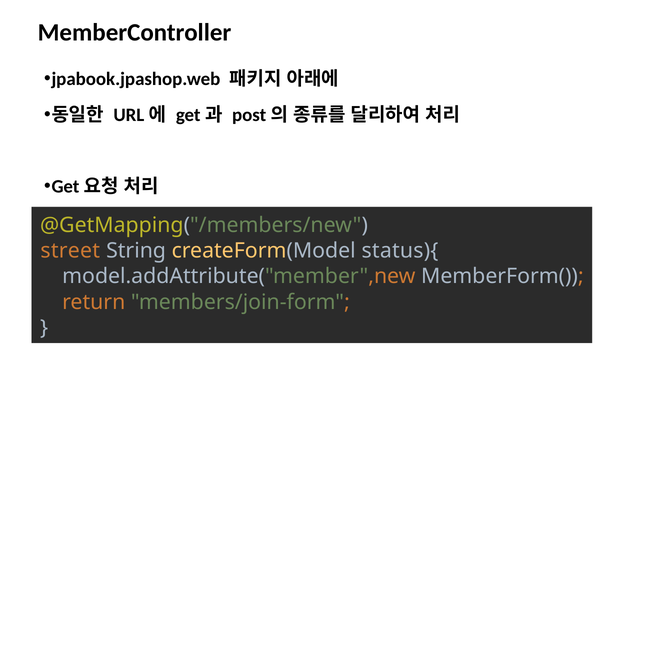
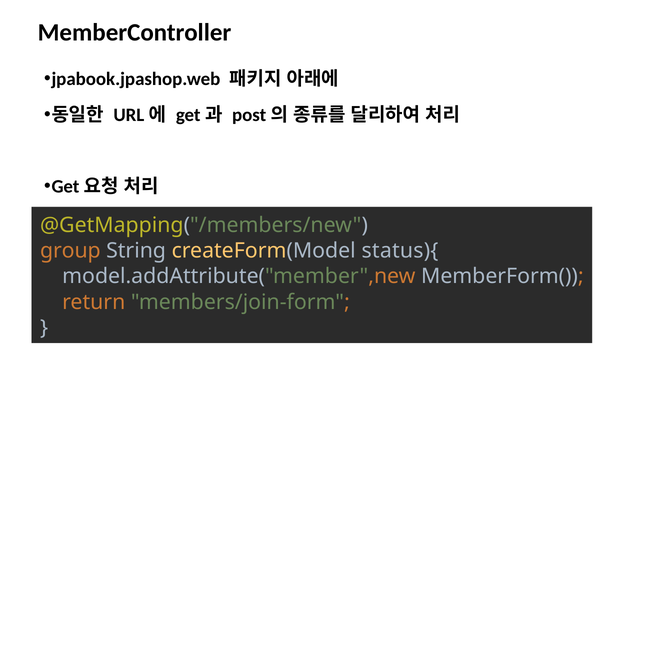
street: street -> group
